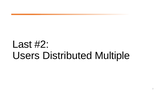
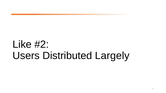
Last: Last -> Like
Multiple: Multiple -> Largely
